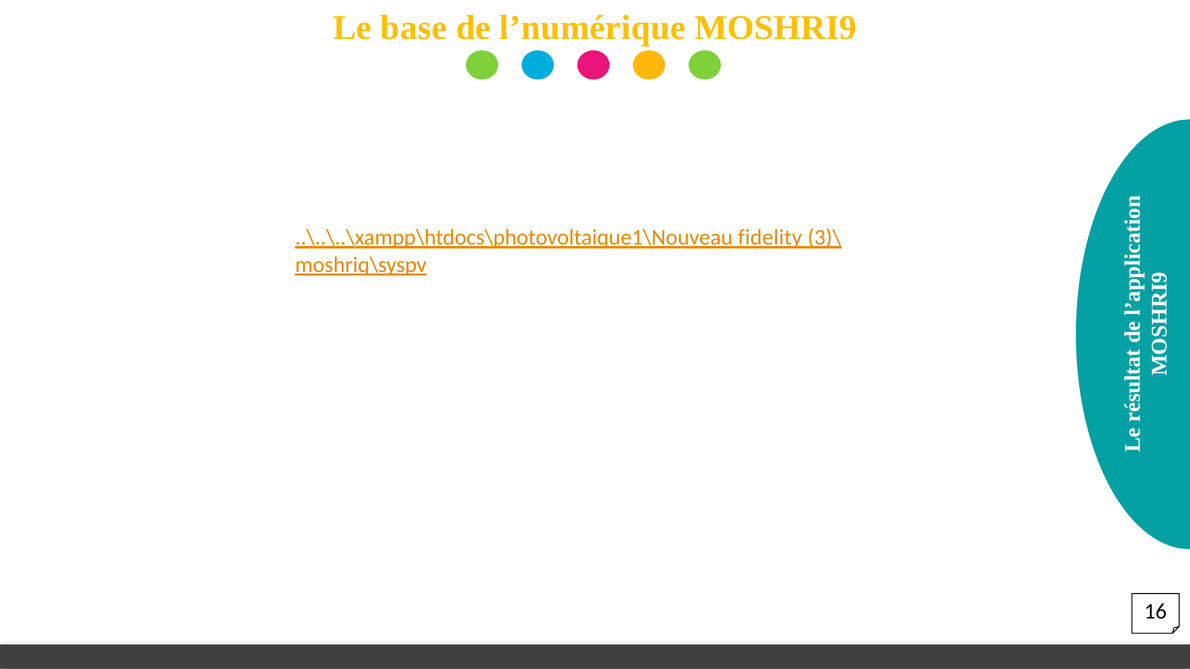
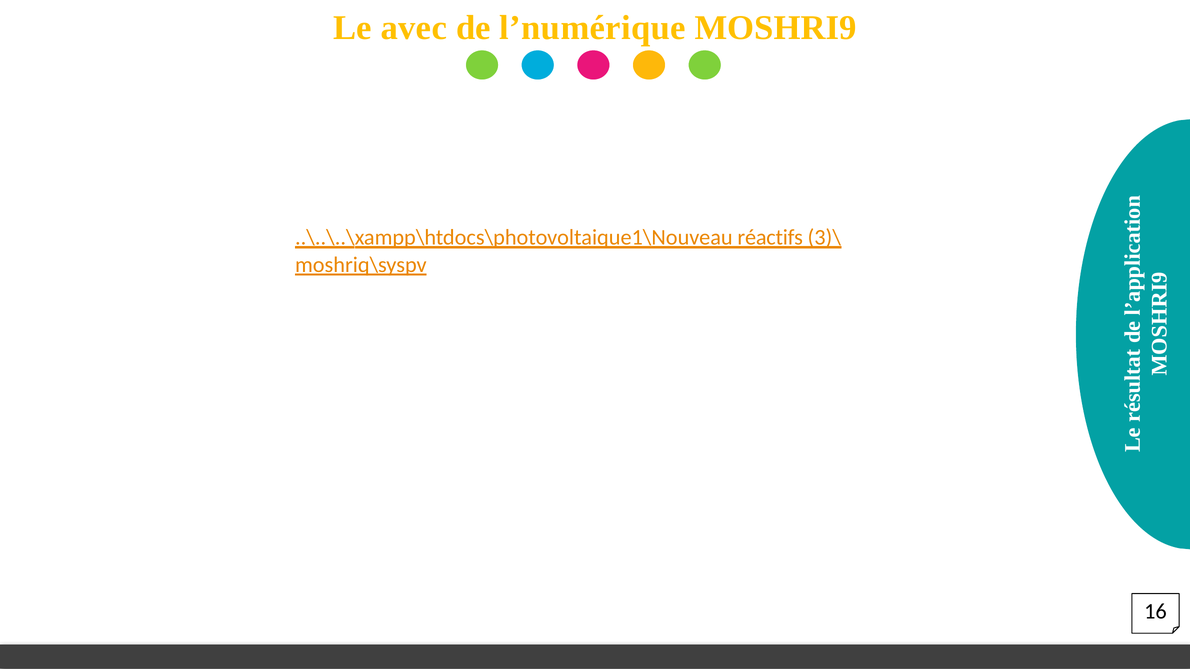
base: base -> avec
fidelity: fidelity -> réactifs
